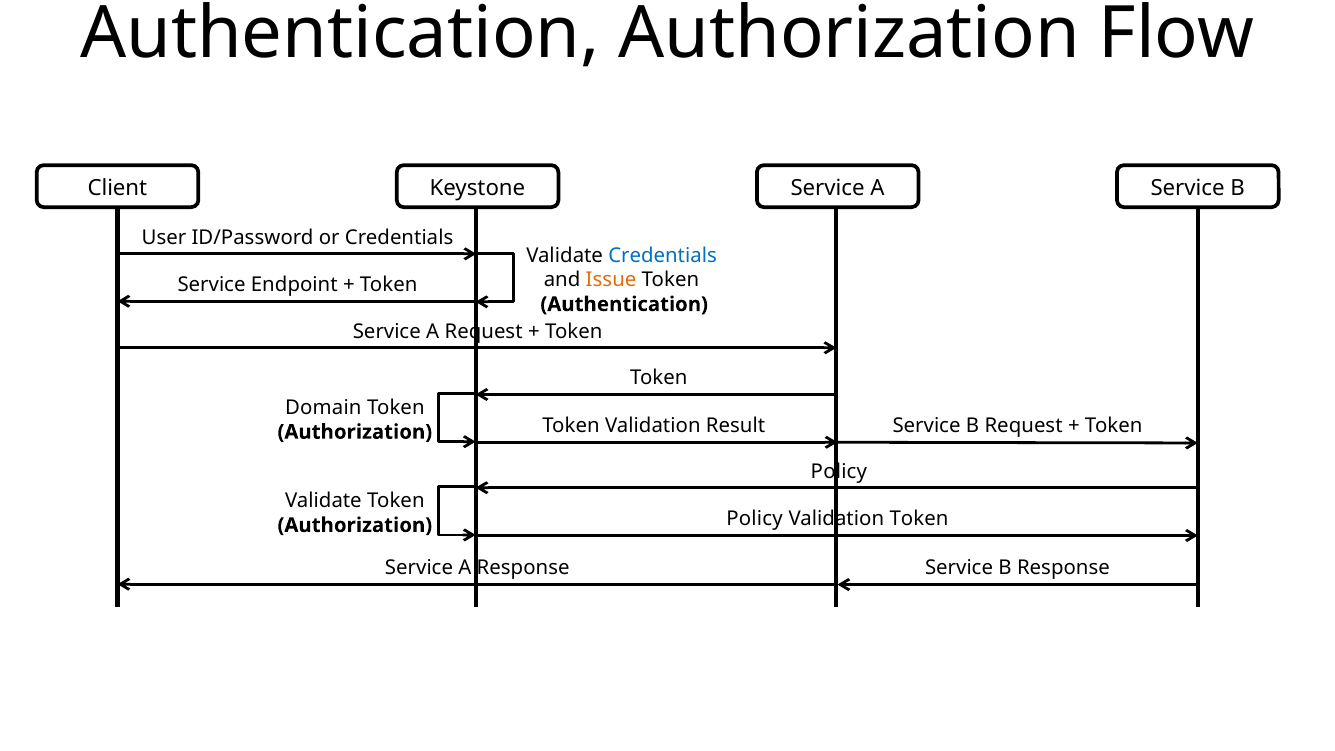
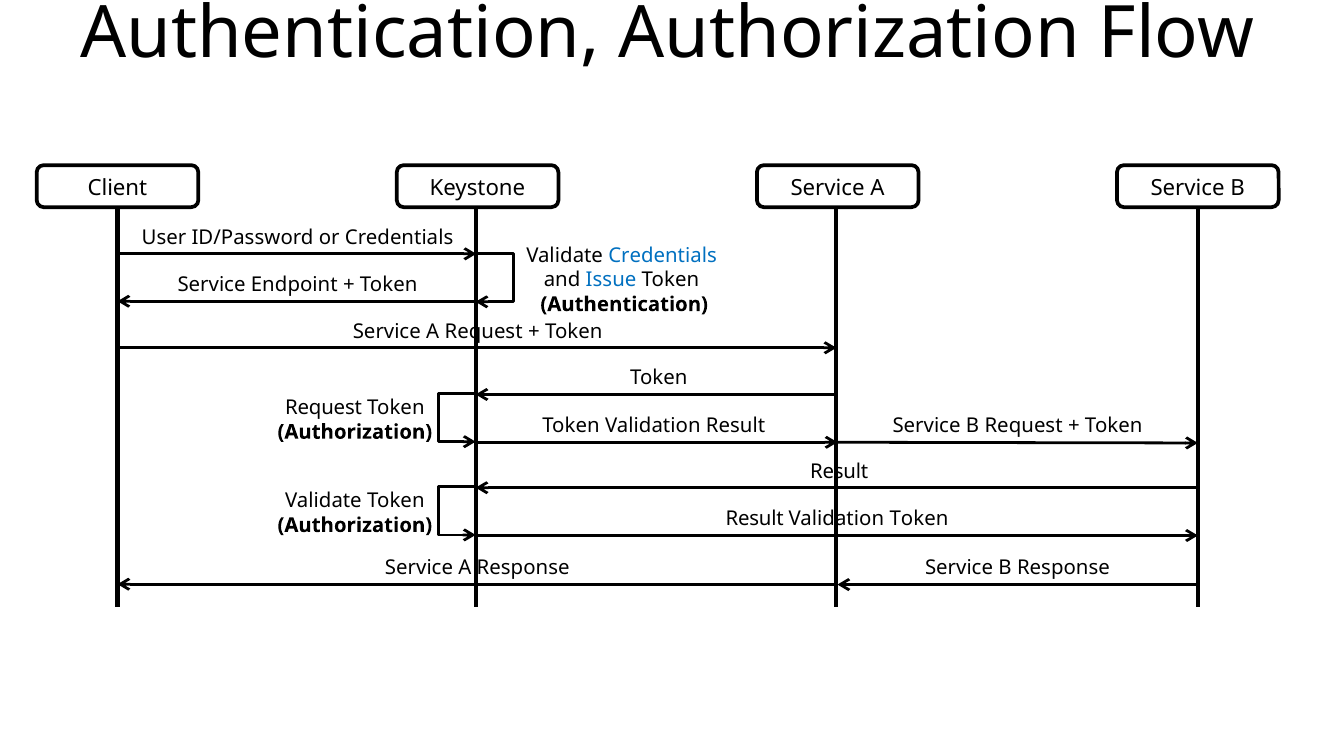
Issue colour: orange -> blue
Domain at (323, 407): Domain -> Request
Policy at (839, 471): Policy -> Result
Authorization Policy: Policy -> Result
